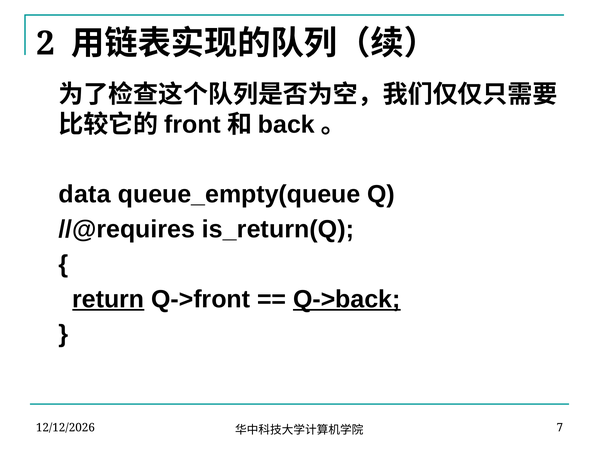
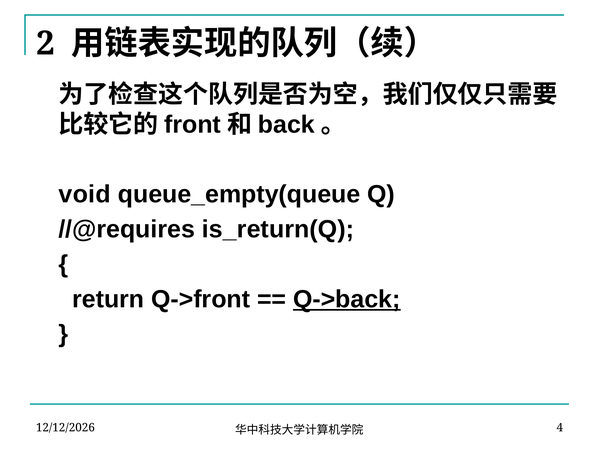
data: data -> void
return underline: present -> none
7: 7 -> 4
